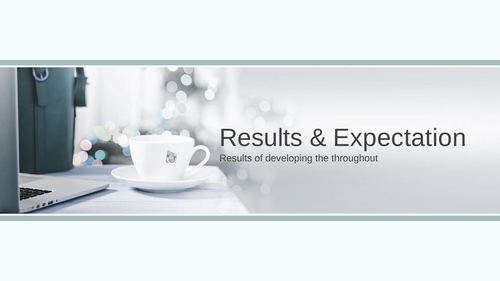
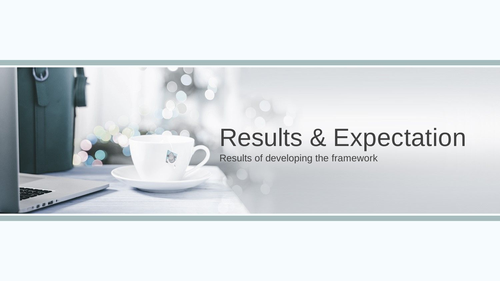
throughout: throughout -> framework
